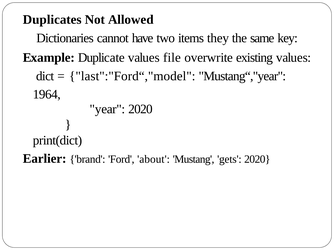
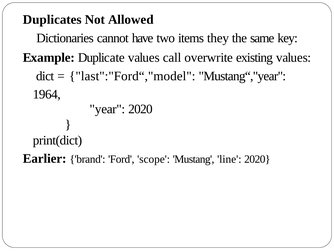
file: file -> call
about: about -> scope
gets: gets -> line
